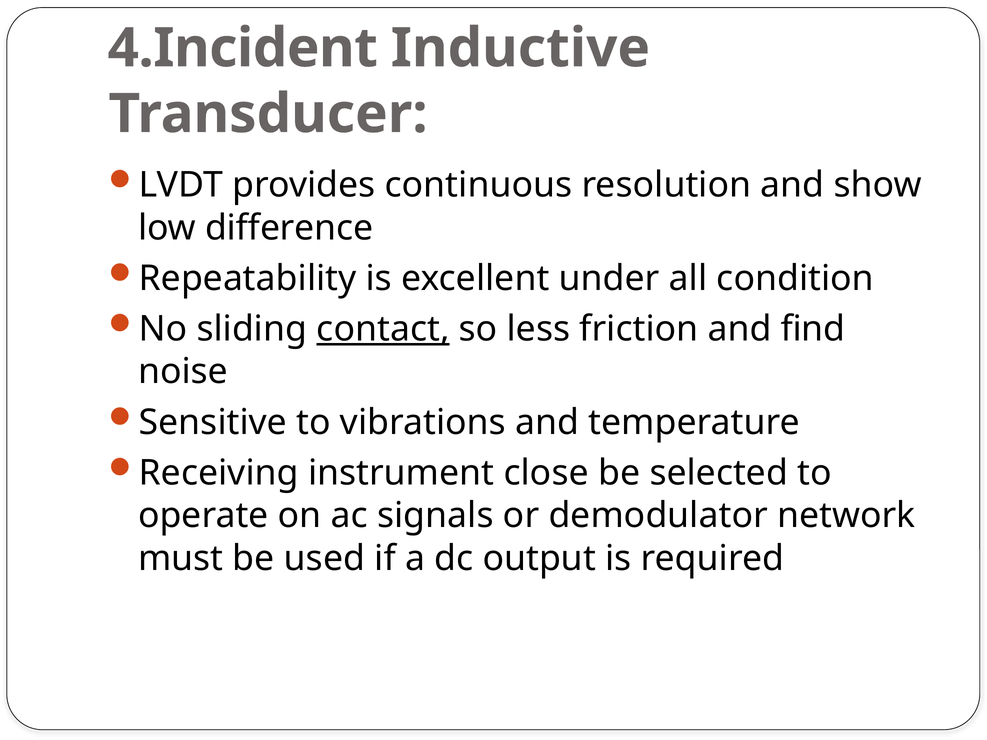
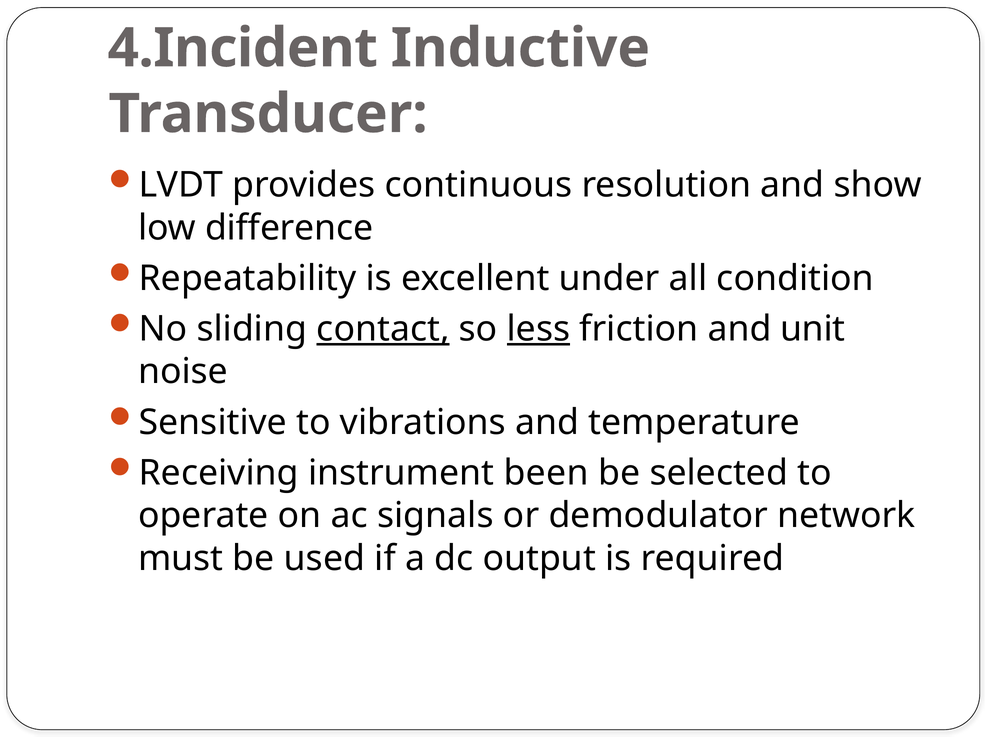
less underline: none -> present
find: find -> unit
close: close -> been
